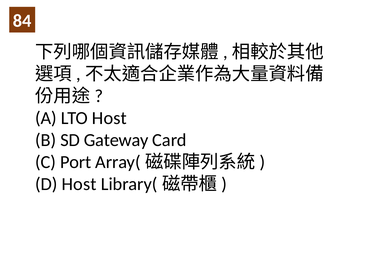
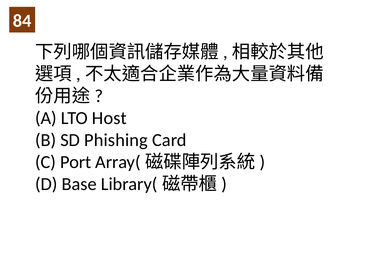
Gateway: Gateway -> Phishing
D Host: Host -> Base
